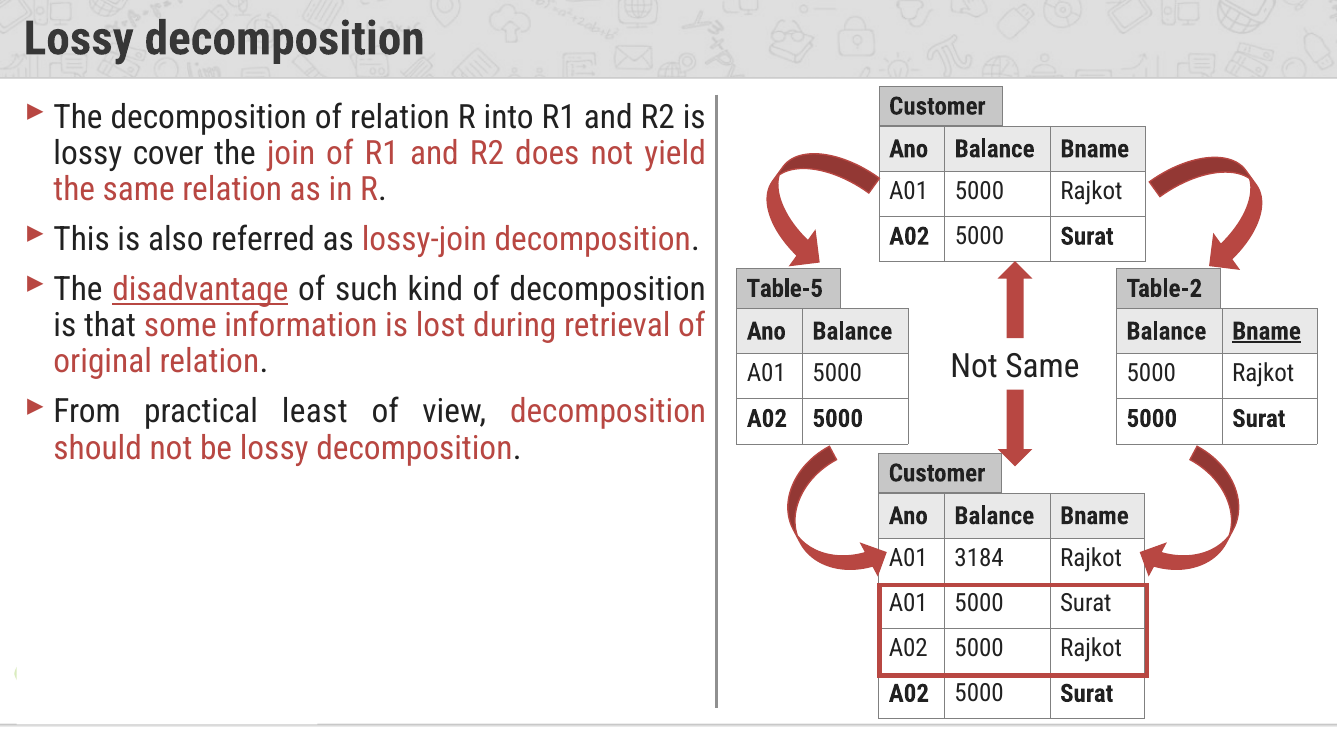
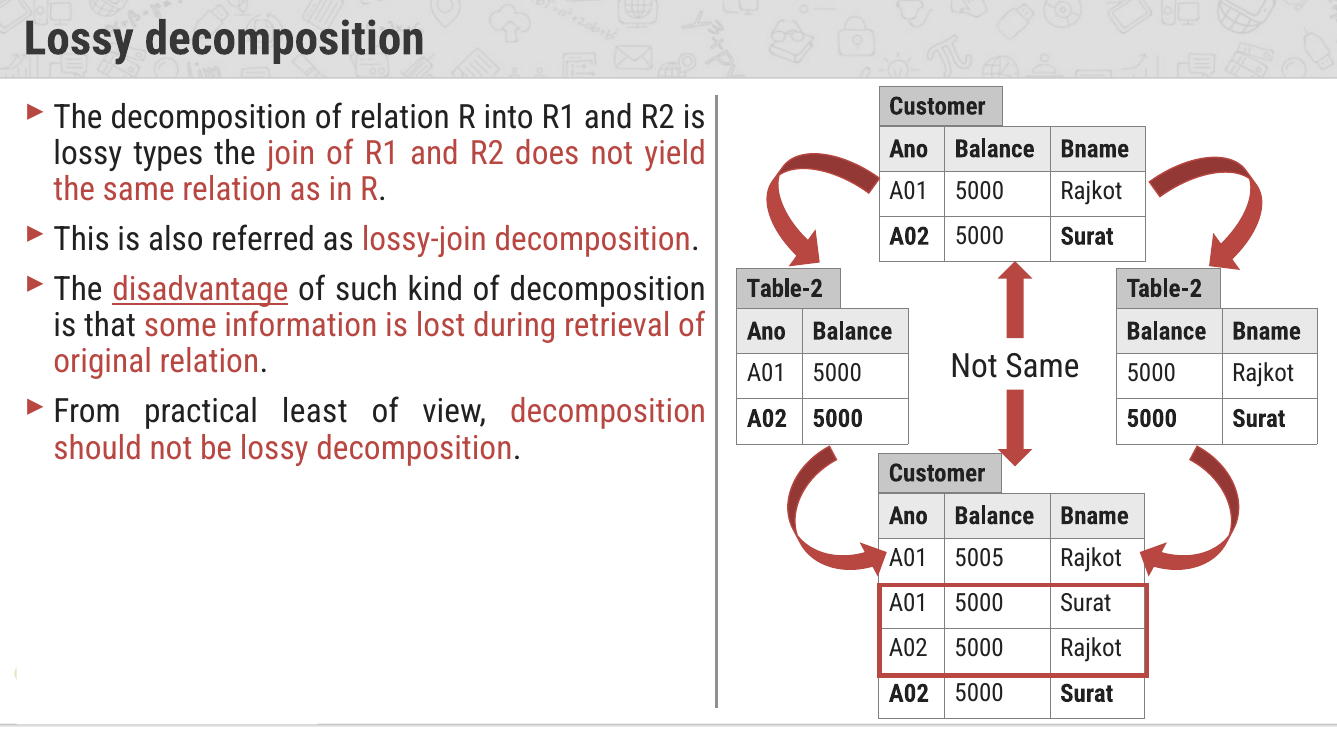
cover: cover -> types
Table-5 at (785, 289): Table-5 -> Table-2
Bname at (1267, 331) underline: present -> none
3184: 3184 -> 5005
